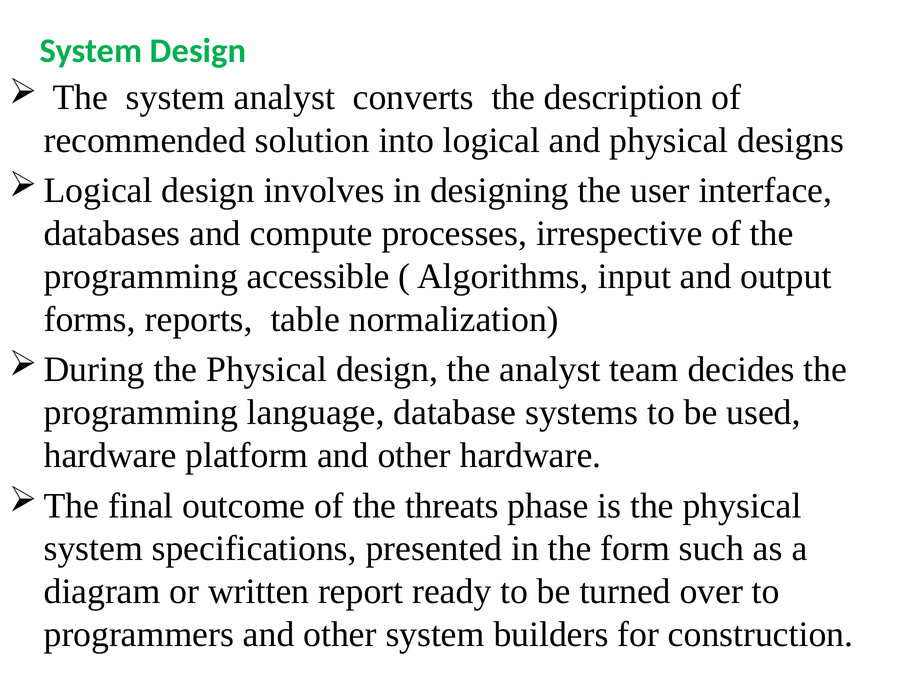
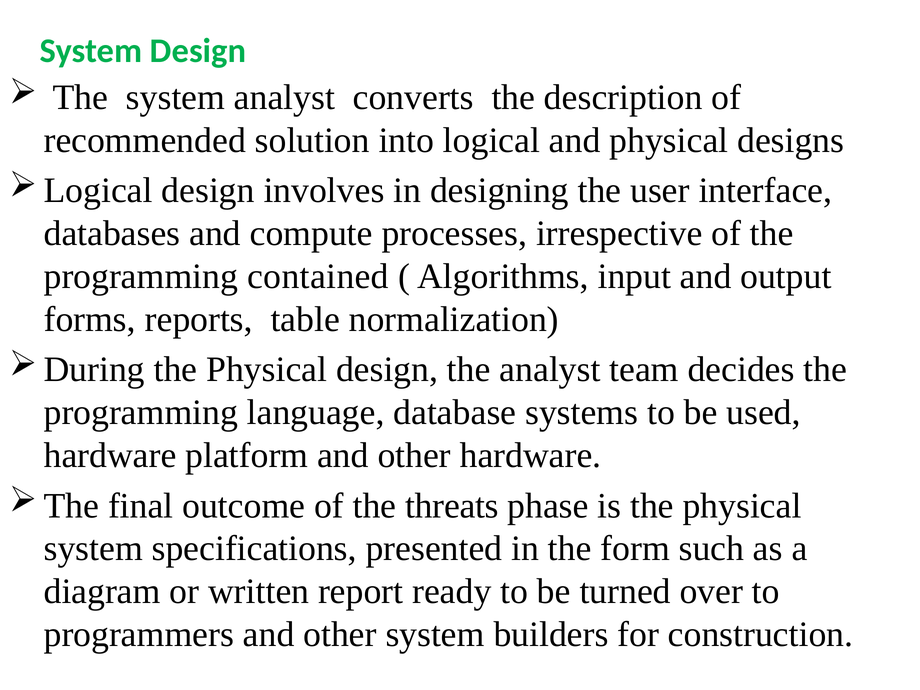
accessible: accessible -> contained
